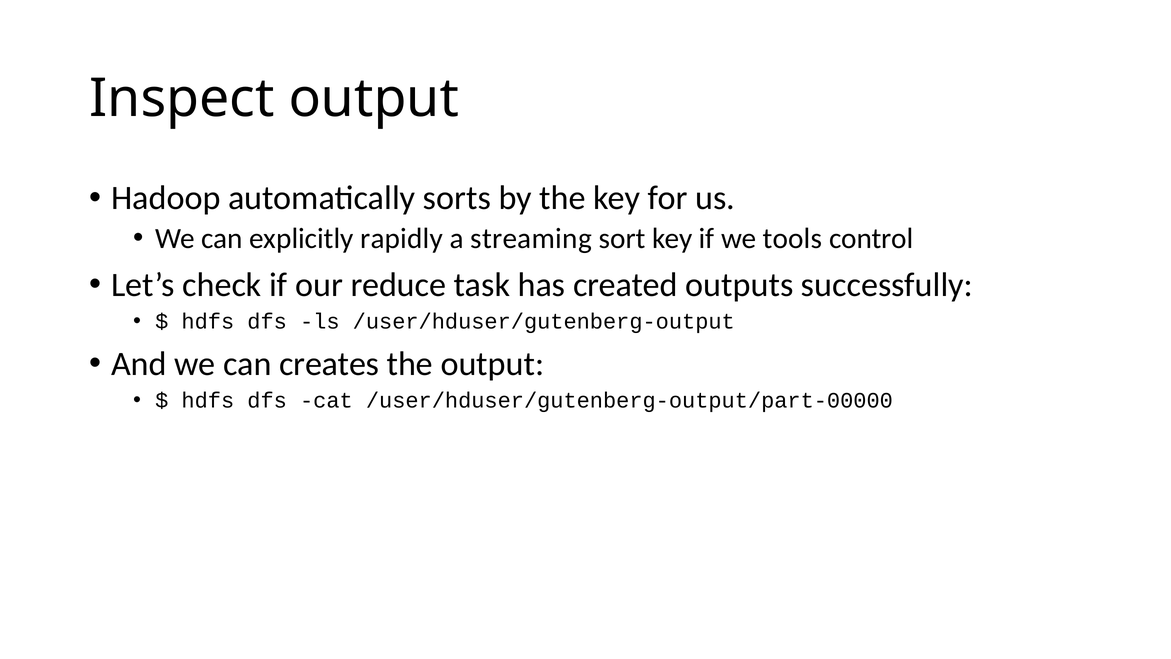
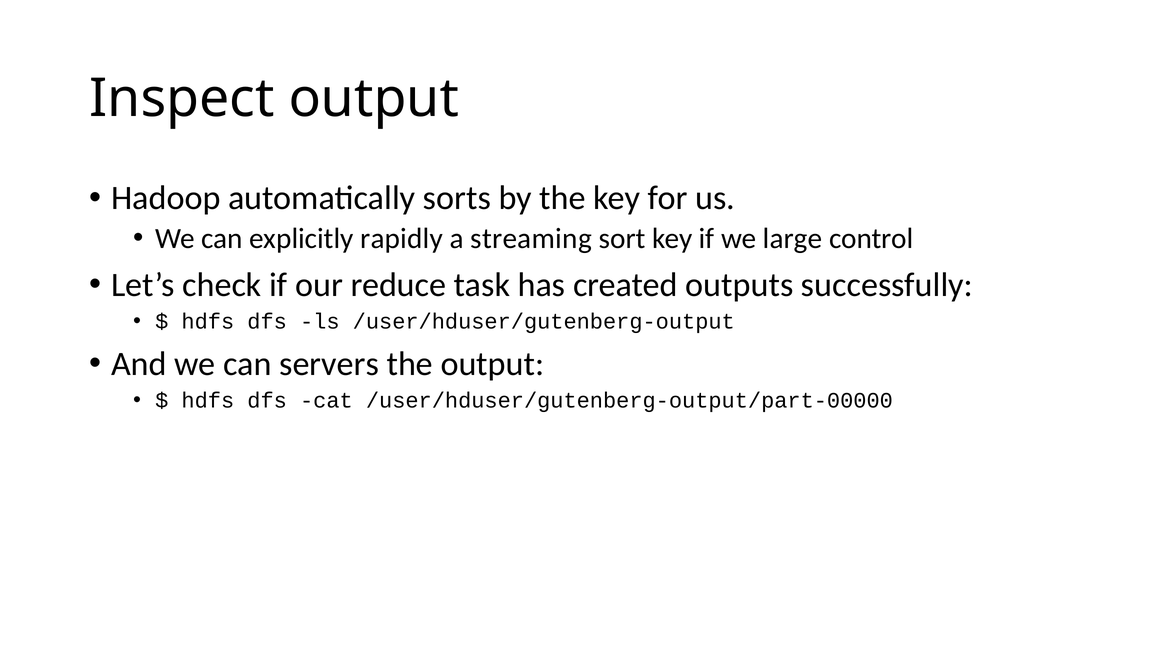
tools: tools -> large
creates: creates -> servers
